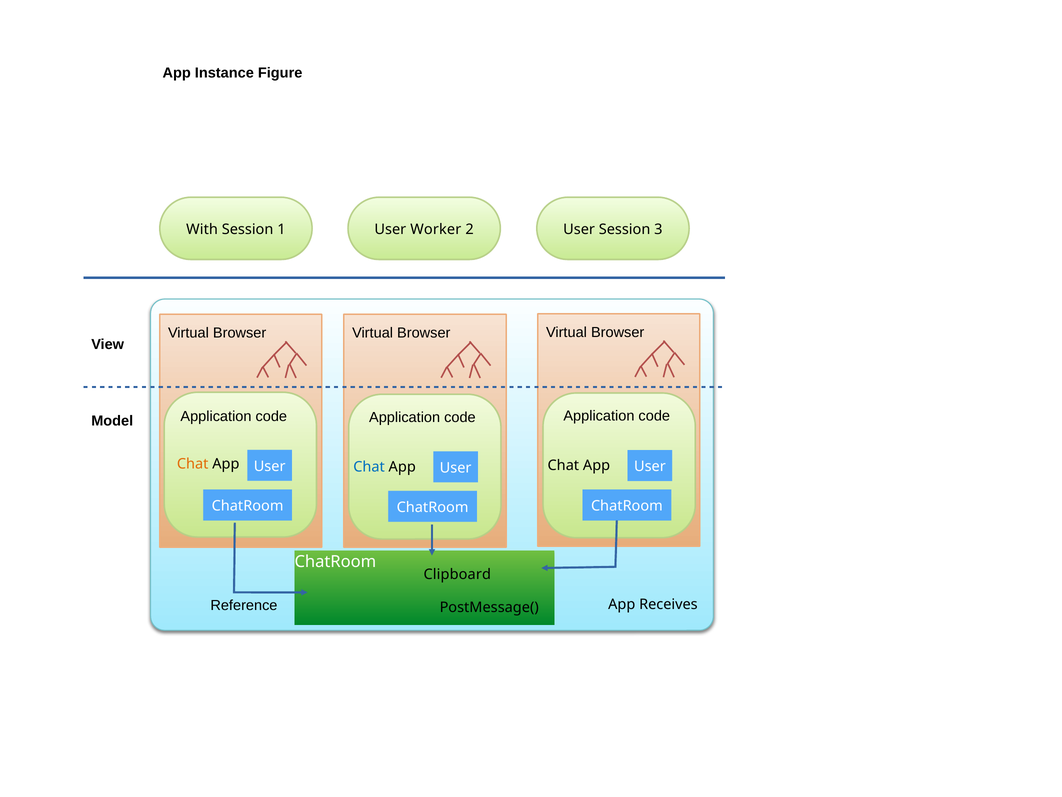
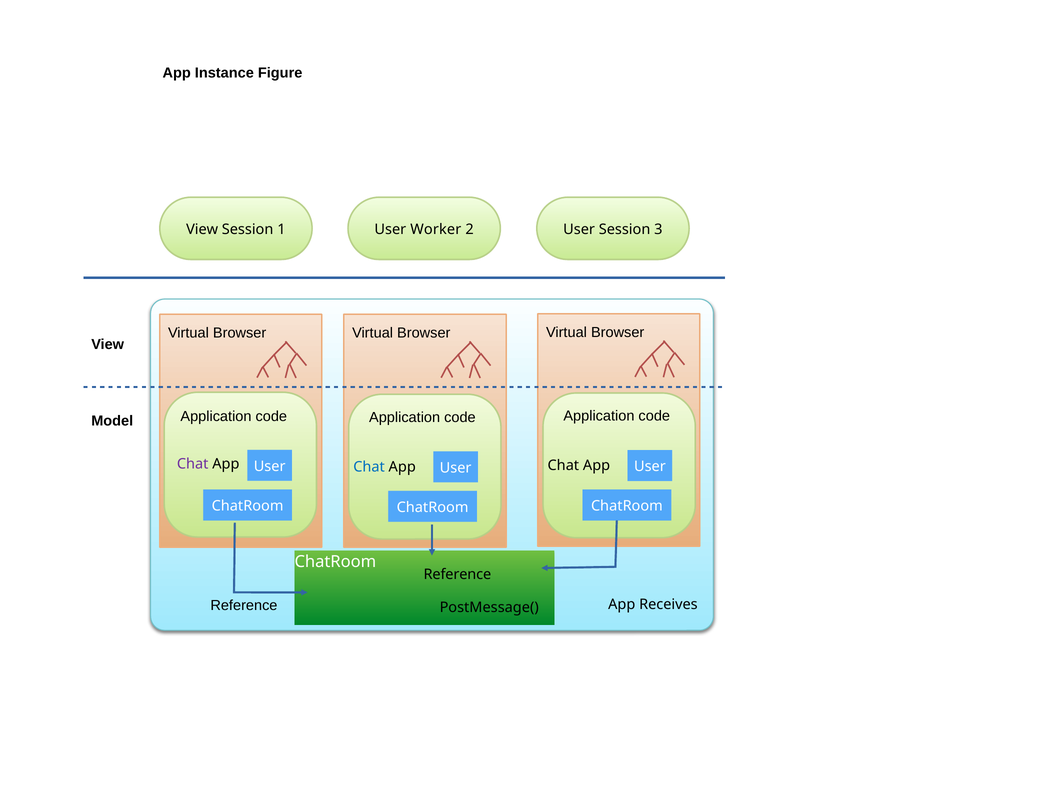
With at (202, 229): With -> View
Chat at (193, 464) colour: orange -> purple
Clipboard at (457, 574): Clipboard -> Reference
